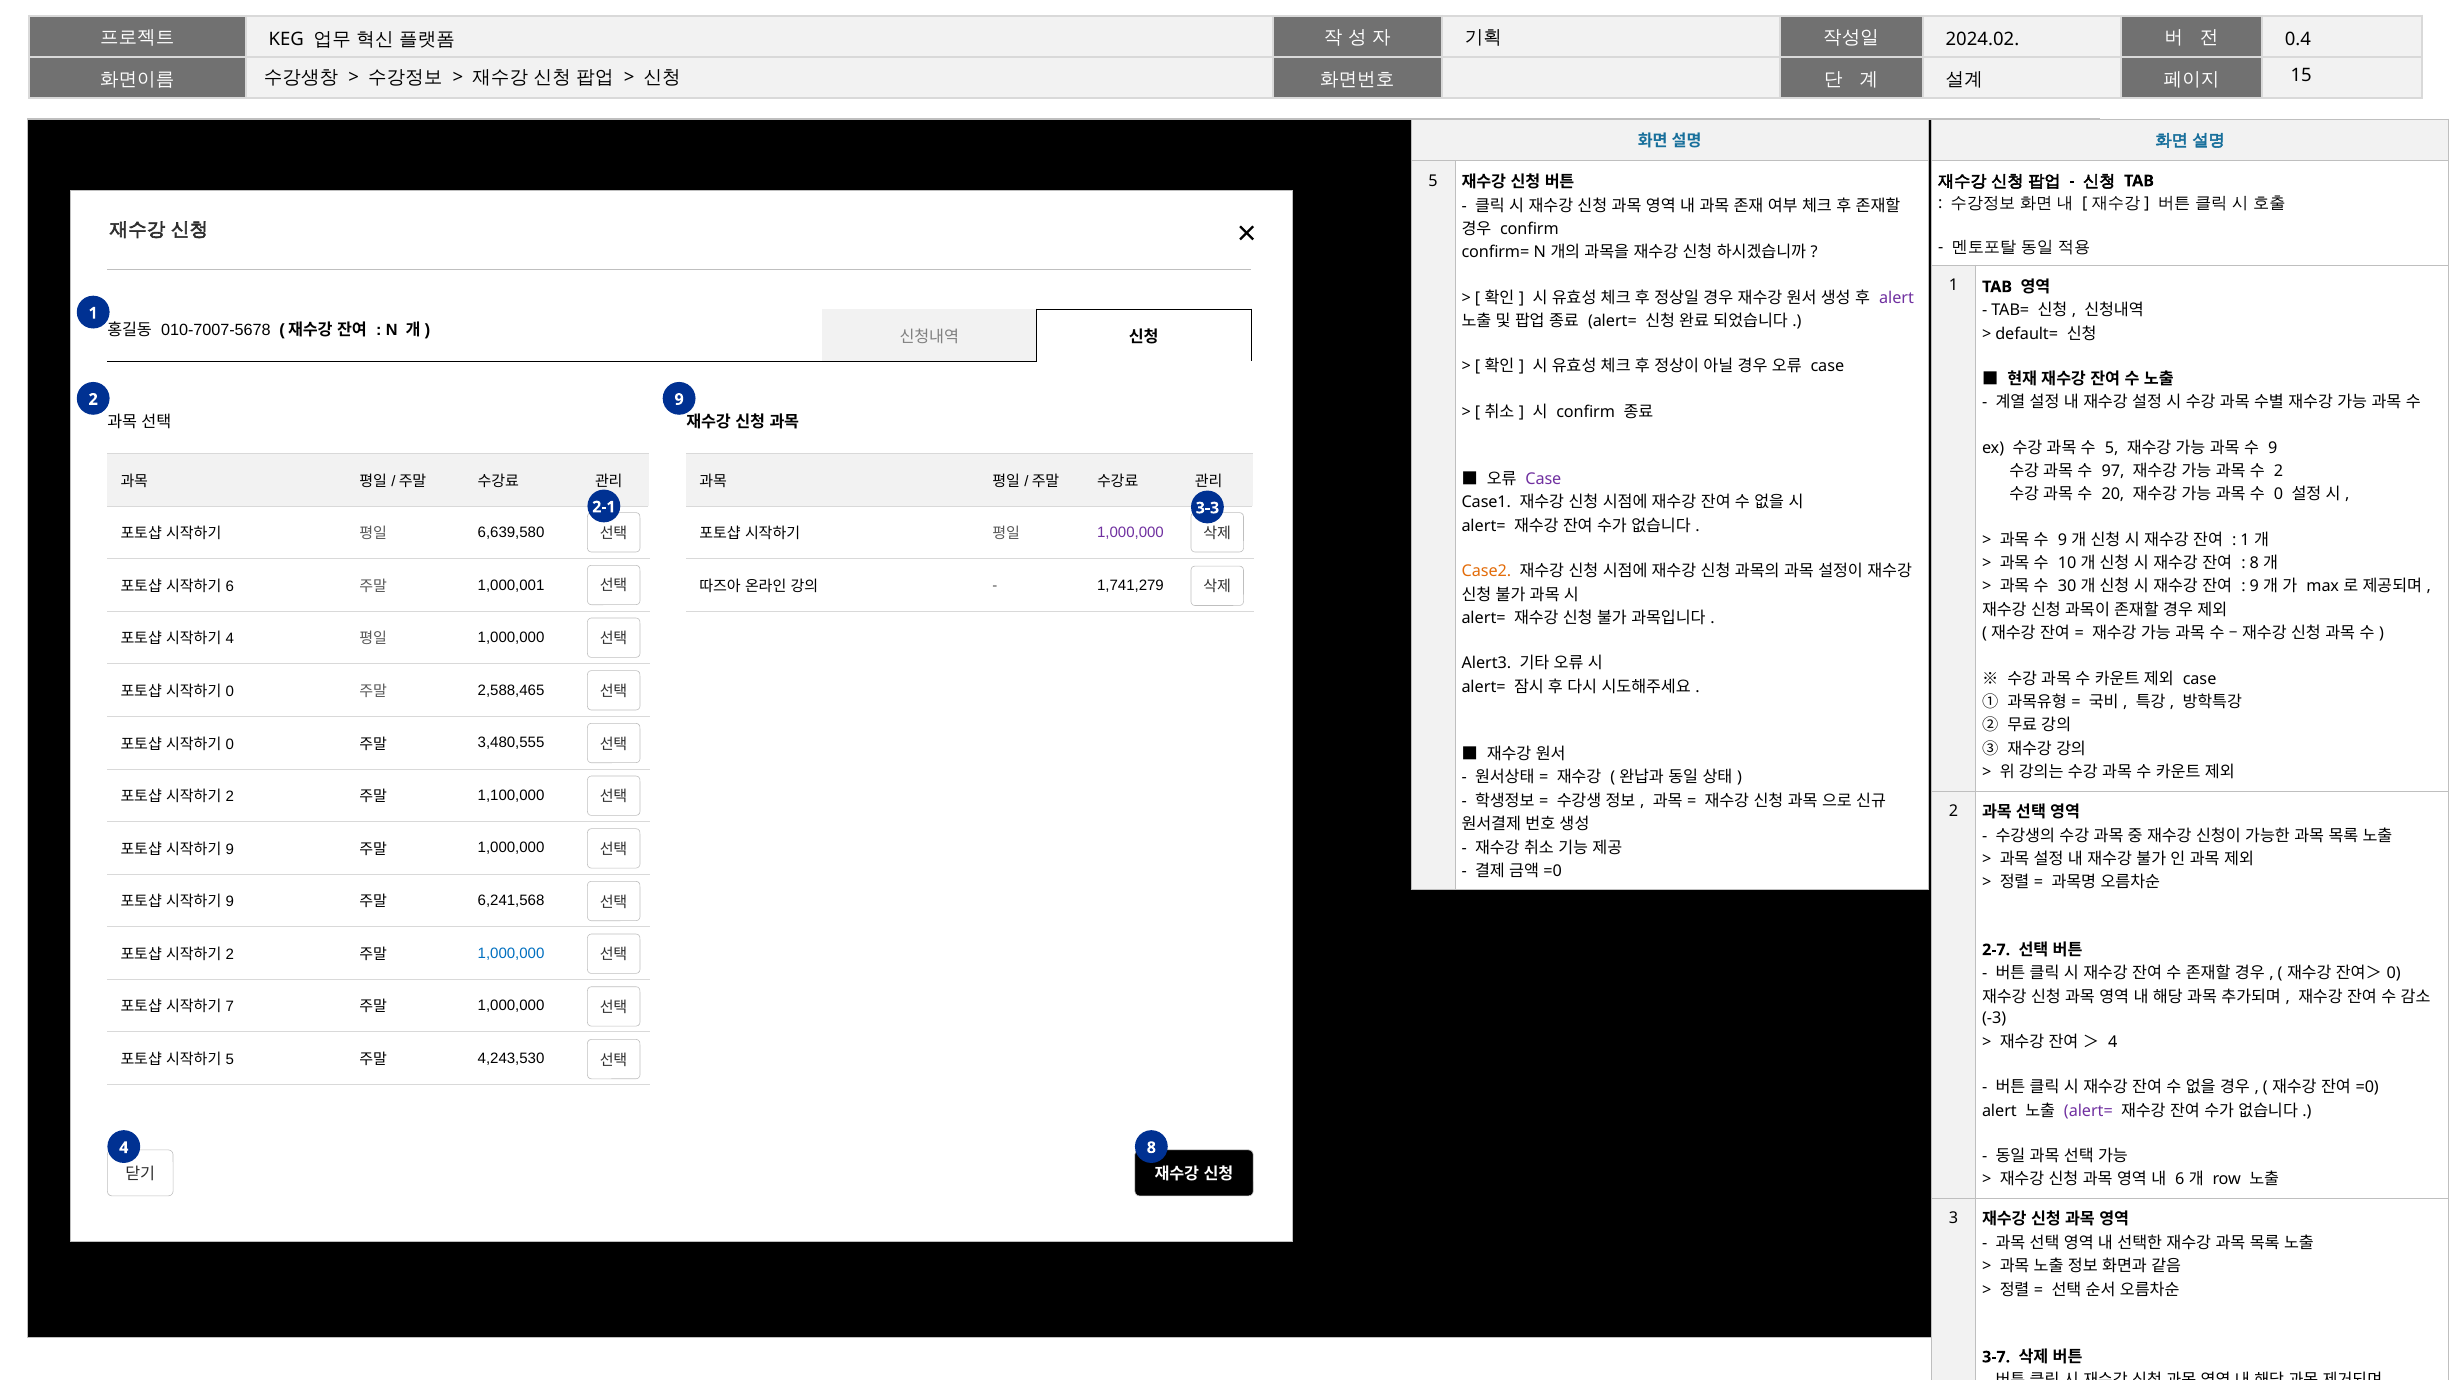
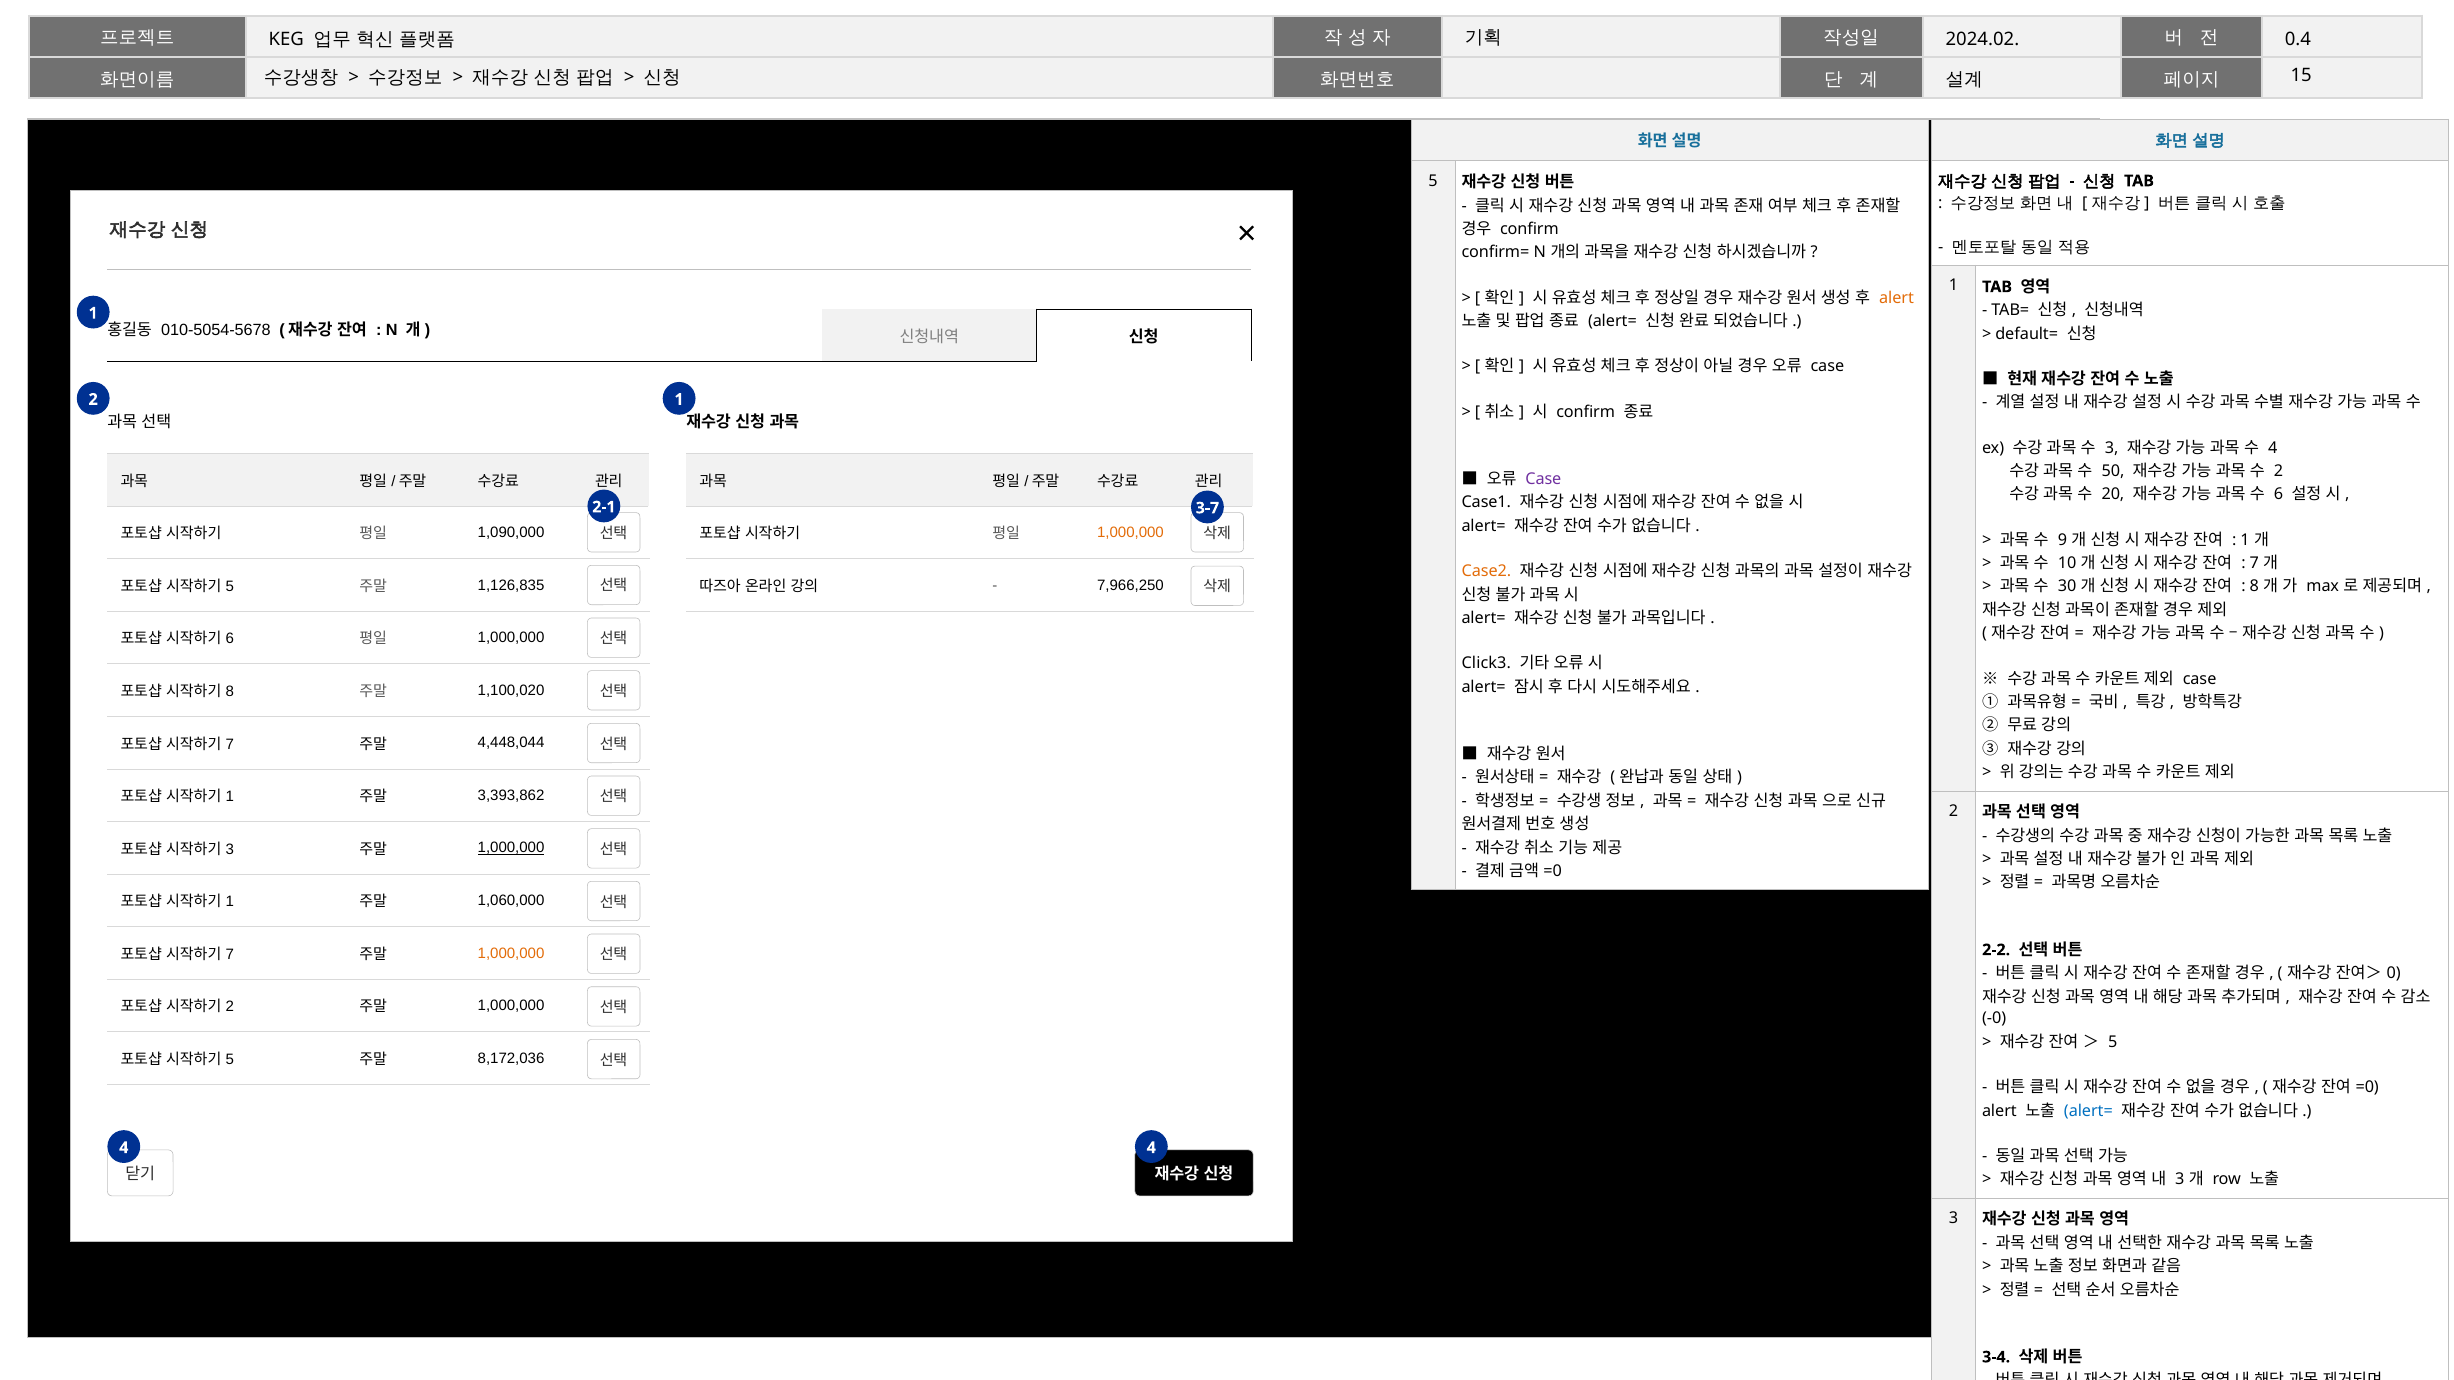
alert at (1897, 298) colour: purple -> orange
010-7007-5678: 010-7007-5678 -> 010-5054-5678
2 9: 9 -> 1
5 at (2112, 448): 5 -> 3
9 at (2273, 448): 9 -> 4
97: 97 -> 50
0 at (2279, 495): 0 -> 6
3-3: 3-3 -> 3-7
6,639,580: 6,639,580 -> 1,090,000
1,000,000 at (1130, 533) colour: purple -> orange
8 at (2254, 563): 8 -> 7
6 at (230, 586): 6 -> 5
1,000,001: 1,000,001 -> 1,126,835
1,741,279: 1,741,279 -> 7,966,250
9 at (2254, 587): 9 -> 8
4 at (230, 639): 4 -> 6
Alert3: Alert3 -> Click3
0 at (230, 692): 0 -> 8
2,588,465: 2,588,465 -> 1,100,020
0 at (230, 744): 0 -> 7
3,480,555: 3,480,555 -> 4,448,044
2 at (230, 797): 2 -> 1
1,100,000: 1,100,000 -> 3,393,862
9 at (230, 849): 9 -> 3
1,000,000 at (511, 848) underline: none -> present
9 at (230, 902): 9 -> 1
6,241,568: 6,241,568 -> 1,060,000
2-7: 2-7 -> 2-2
2 at (230, 955): 2 -> 7
1,000,000 at (511, 953) colour: blue -> orange
7 at (230, 1007): 7 -> 2
-3: -3 -> -0
4 at (2113, 1042): 4 -> 5
4,243,530: 4,243,530 -> 8,172,036
alert= at (2088, 1111) colour: purple -> blue
4 8: 8 -> 4
6 at (2180, 1180): 6 -> 3
3-7: 3-7 -> 3-4
